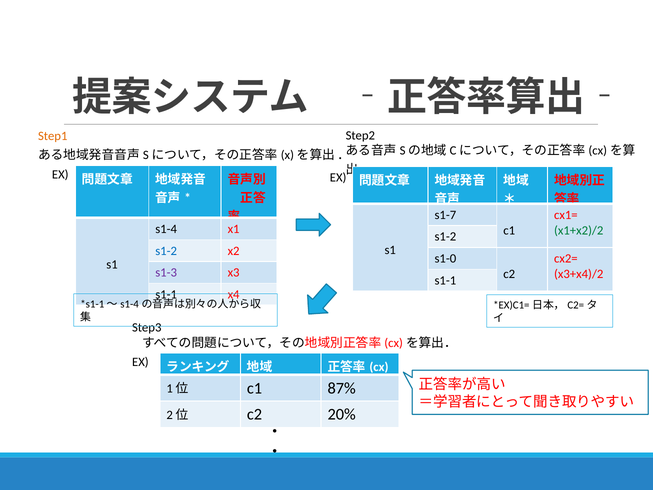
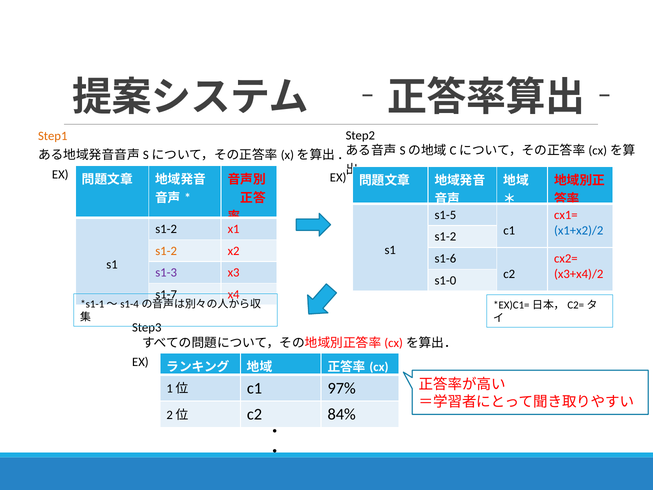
s1-7: s1-7 -> s1-5
s1-4 at (166, 229): s1-4 -> s1-2
x1+x2)/2 colour: green -> blue
s1-2 at (166, 251) colour: blue -> orange
s1-0: s1-0 -> s1-6
s1-1 at (445, 280): s1-1 -> s1-0
s1-1 at (166, 294): s1-1 -> s1-7
87%: 87% -> 97%
20%: 20% -> 84%
